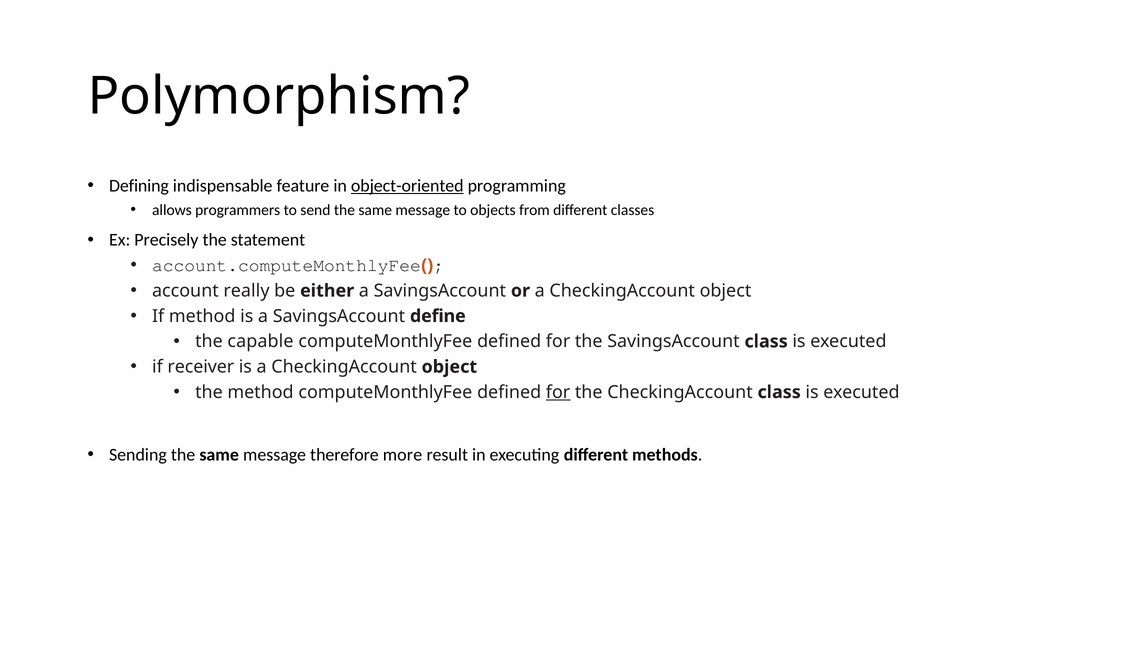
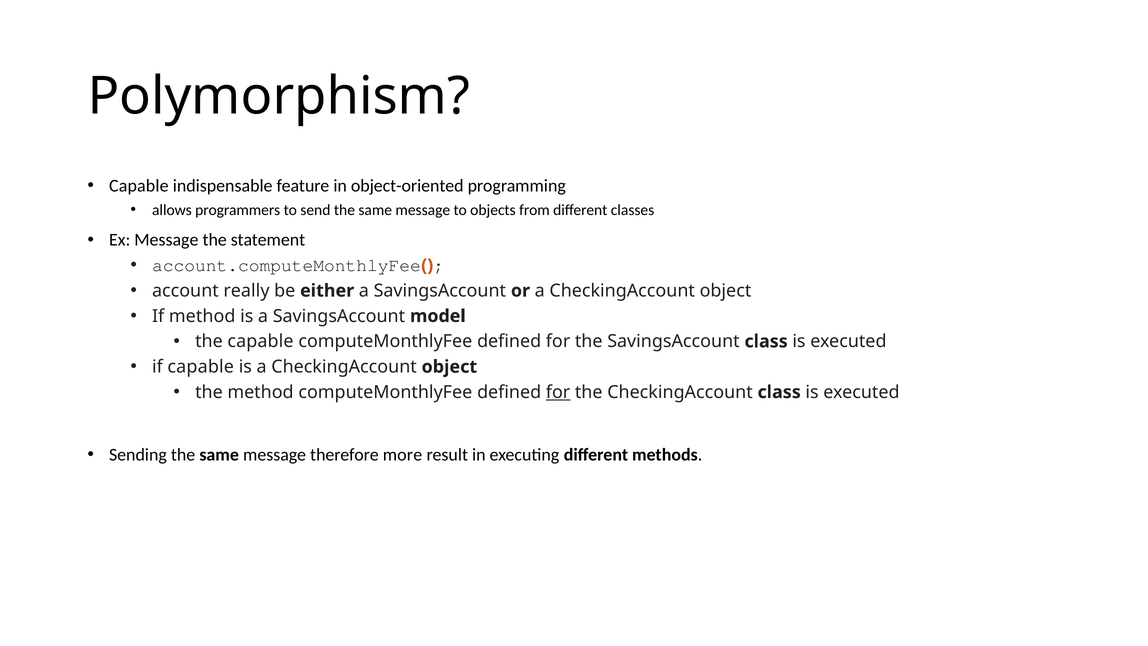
Defining at (139, 186): Defining -> Capable
object-oriented underline: present -> none
Ex Precisely: Precisely -> Message
define: define -> model
if receiver: receiver -> capable
